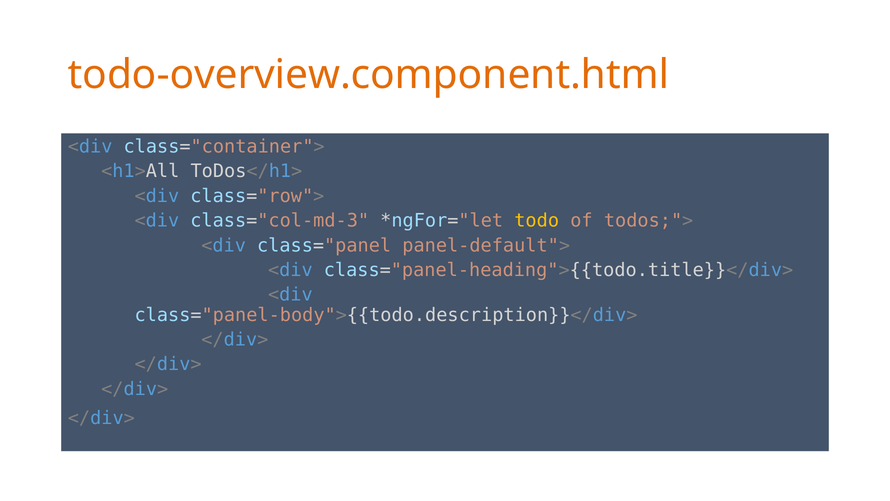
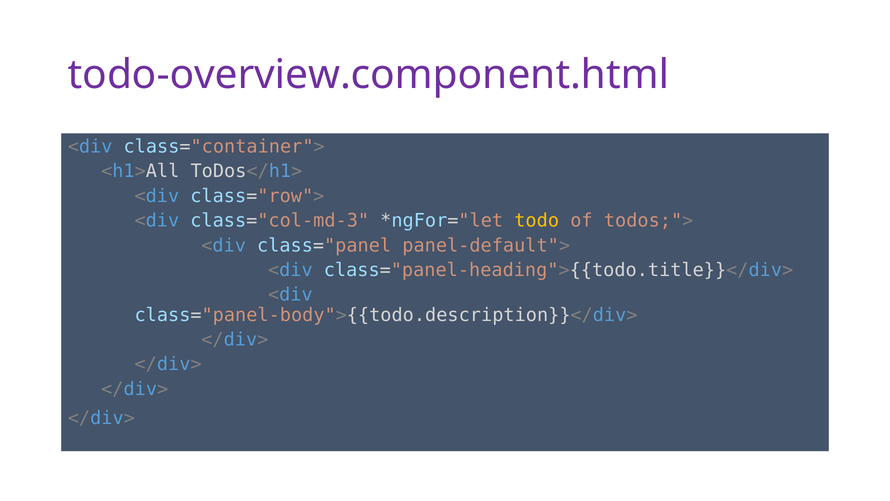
todo-overview.component.html colour: orange -> purple
